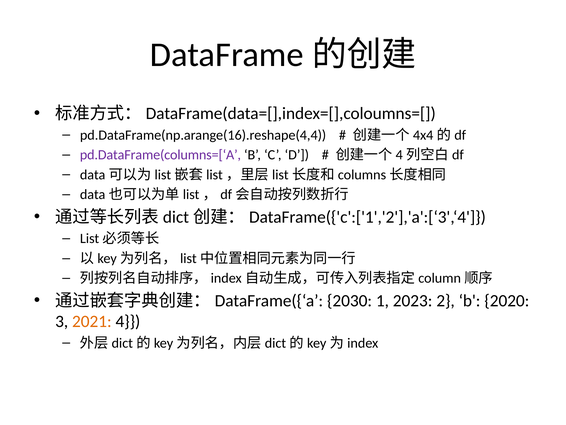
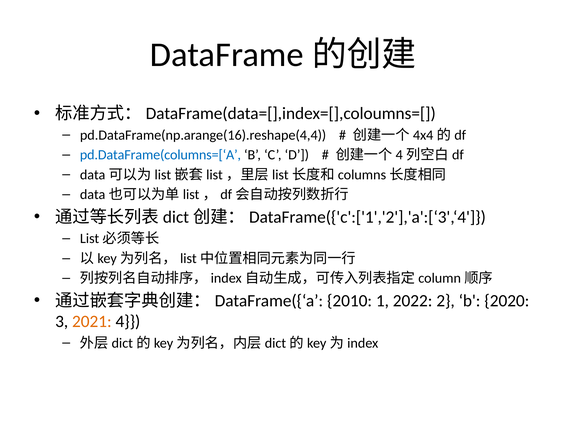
pd.DataFrame(columns=[‘A colour: purple -> blue
2030: 2030 -> 2010
2023: 2023 -> 2022
